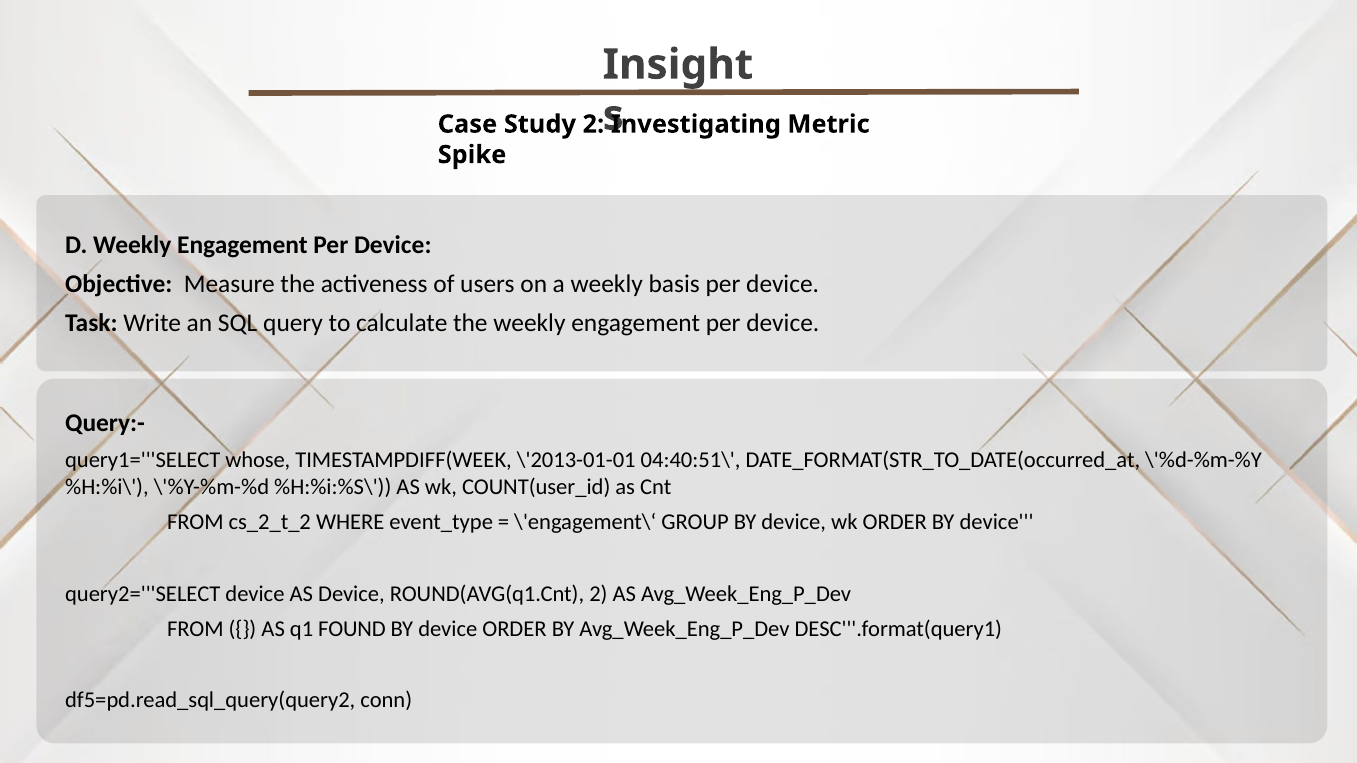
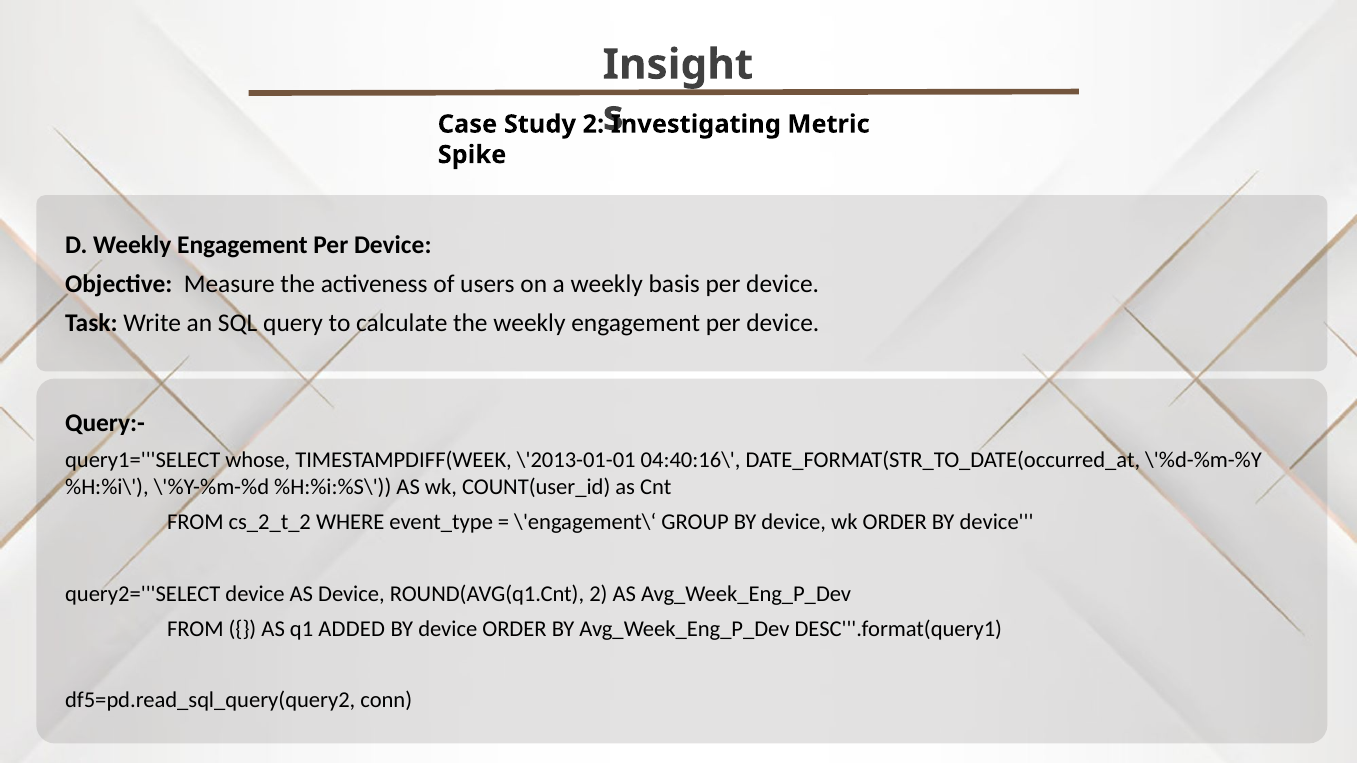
04:40:51\: 04:40:51\ -> 04:40:16\
FOUND: FOUND -> ADDED
